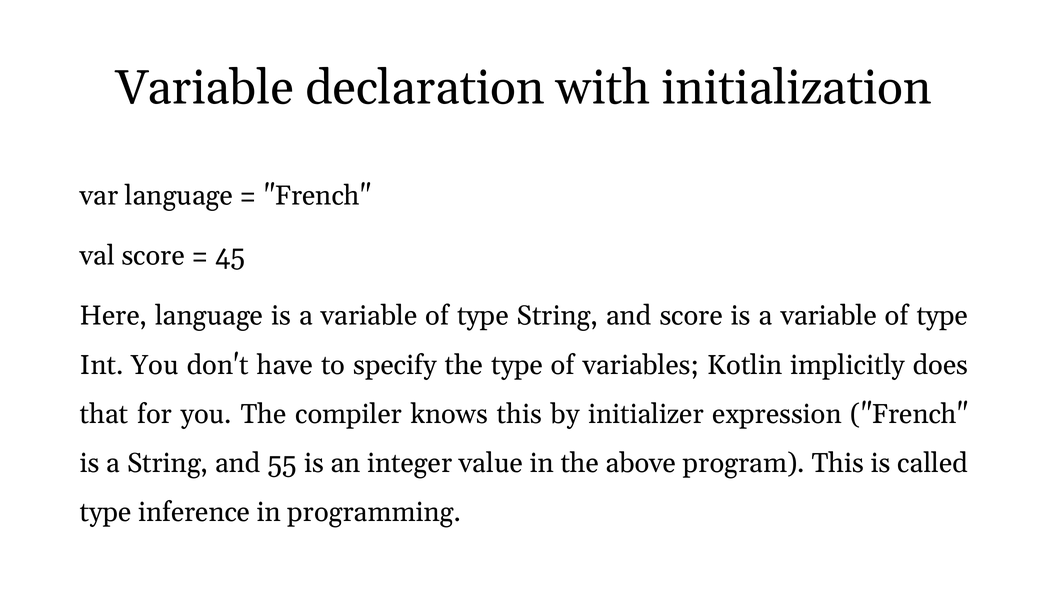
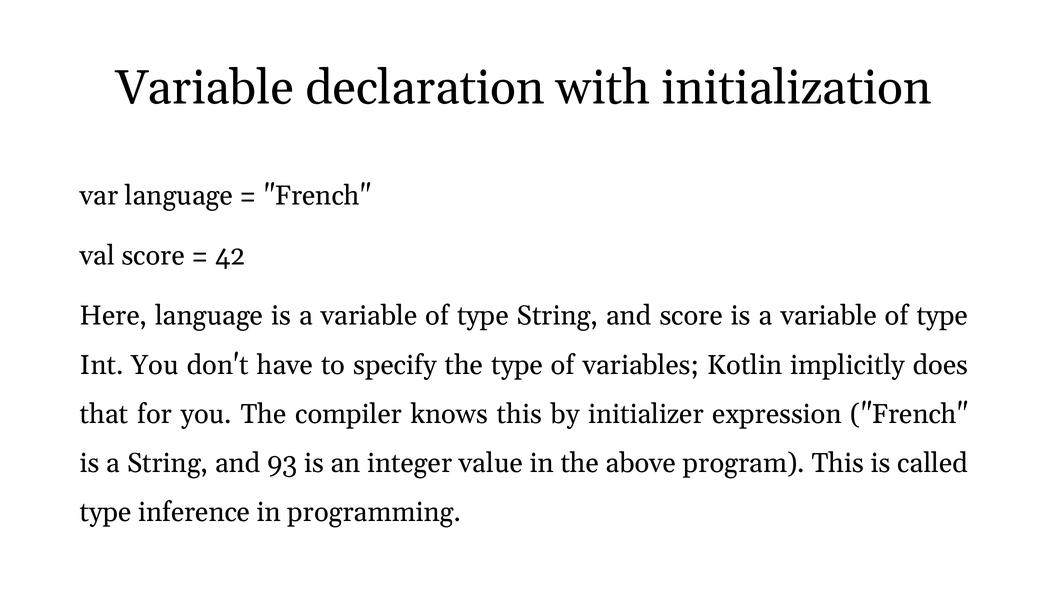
45: 45 -> 42
55: 55 -> 93
